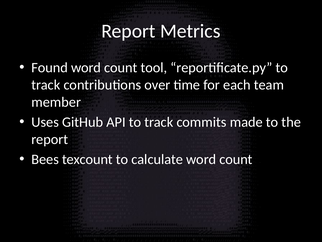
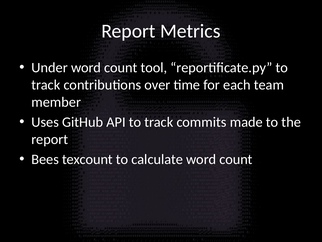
Found: Found -> Under
